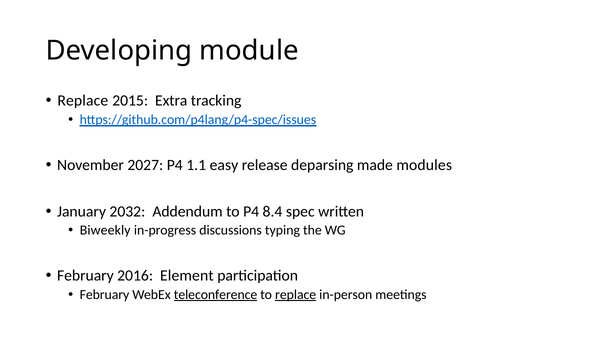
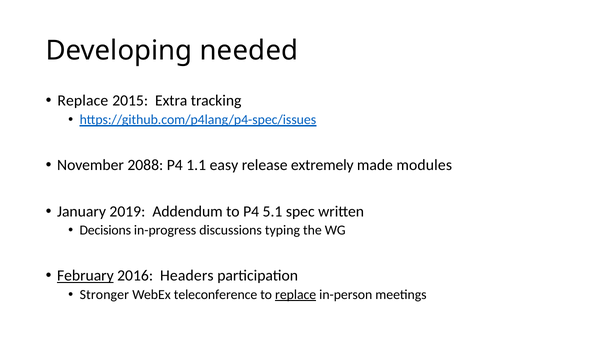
module: module -> needed
2027: 2027 -> 2088
deparsing: deparsing -> extremely
2032: 2032 -> 2019
8.4: 8.4 -> 5.1
Biweekly: Biweekly -> Decisions
February at (85, 276) underline: none -> present
Element: Element -> Headers
February at (104, 295): February -> Stronger
teleconference underline: present -> none
